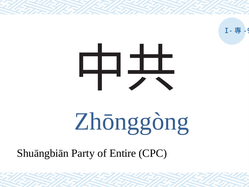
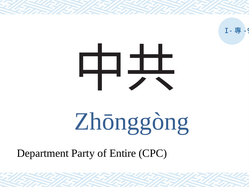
Shuāngbiān: Shuāngbiān -> Department
